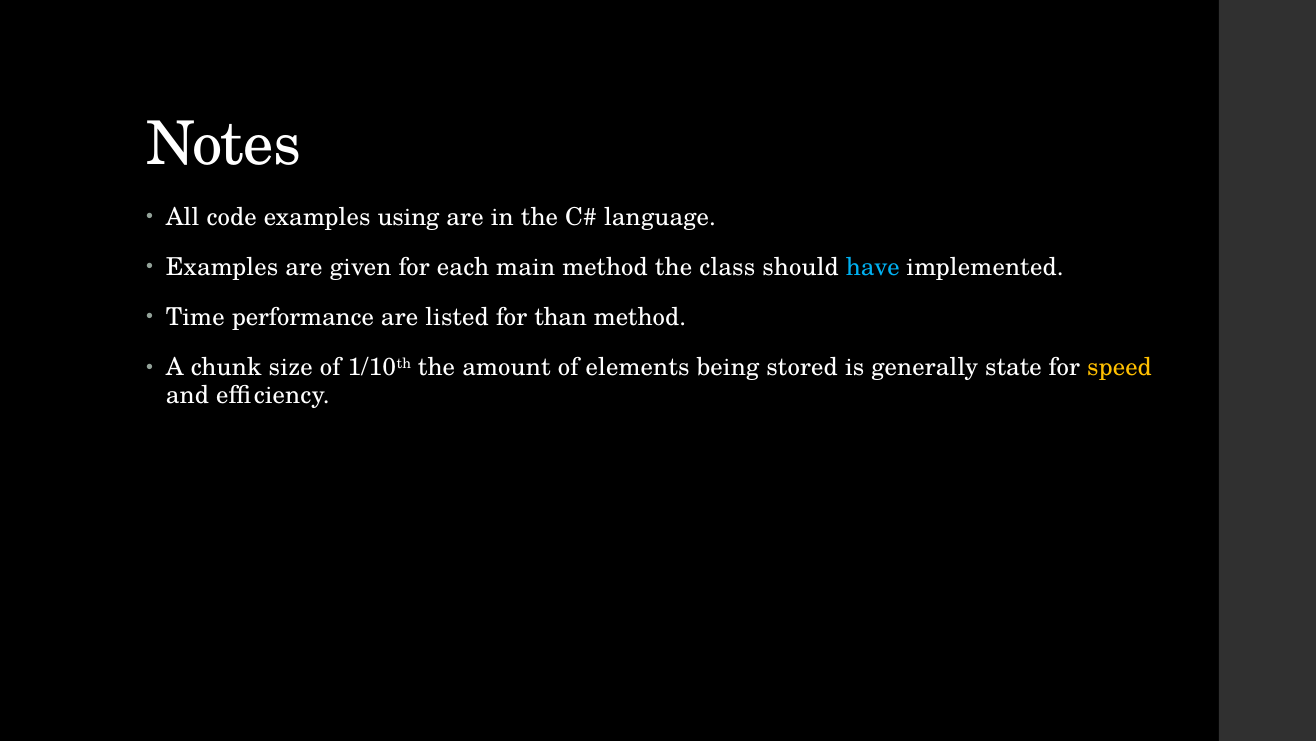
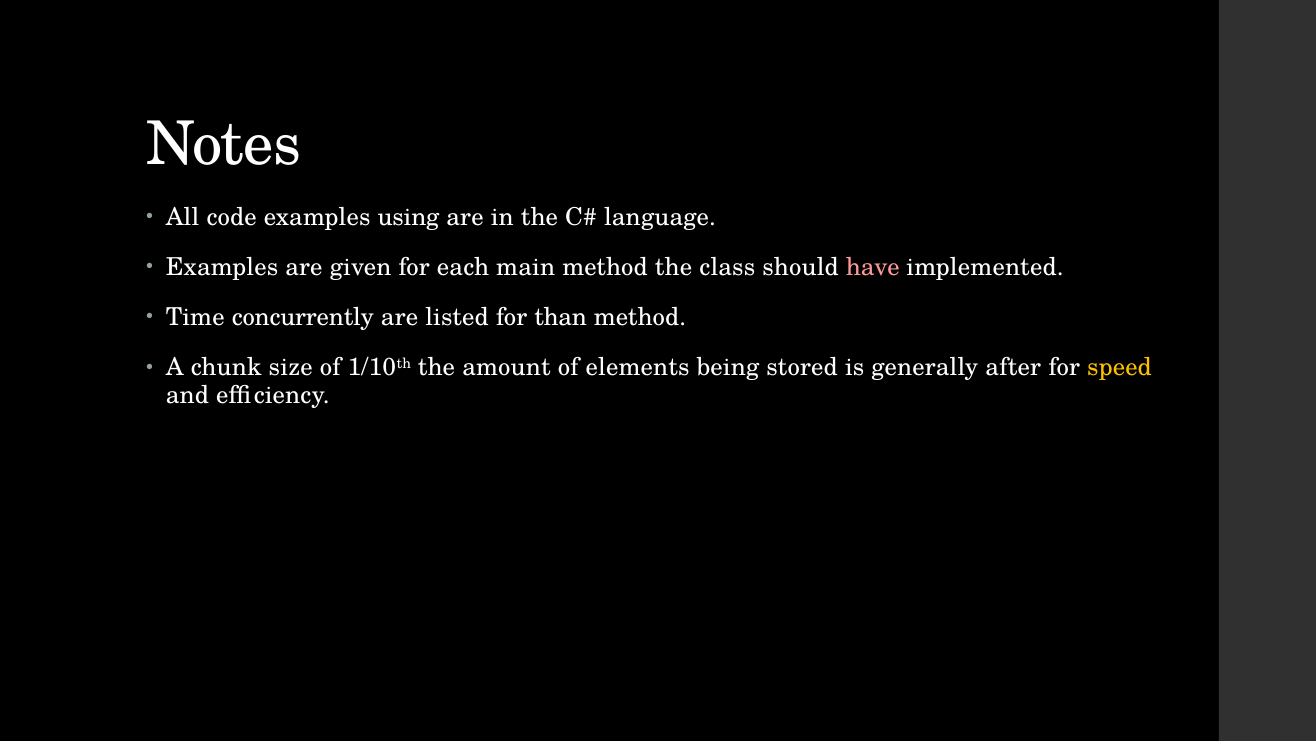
have colour: light blue -> pink
performance: performance -> concurrently
state: state -> after
